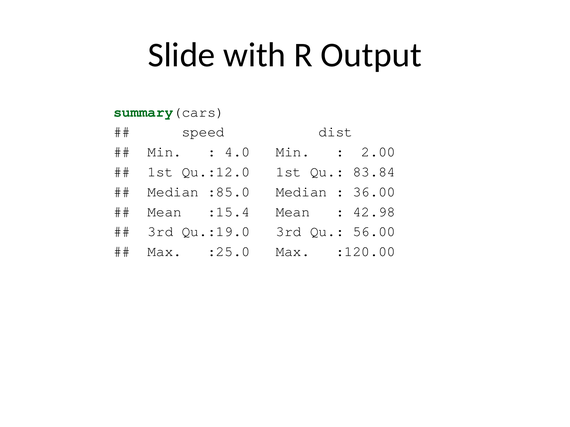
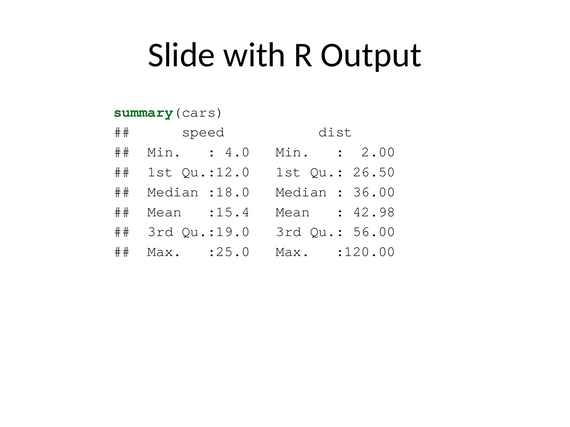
83.84: 83.84 -> 26.50
:85.0: :85.0 -> :18.0
